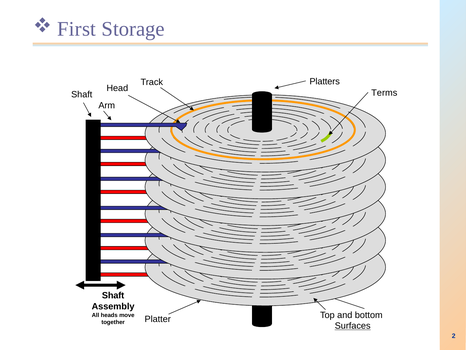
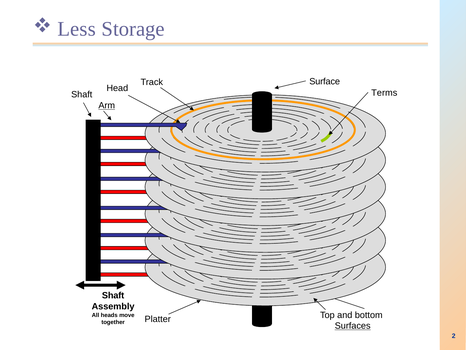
First: First -> Less
Platters: Platters -> Surface
Arm underline: none -> present
